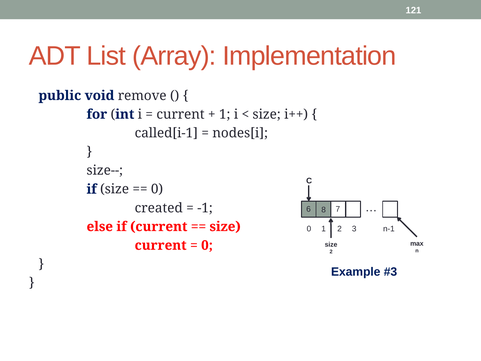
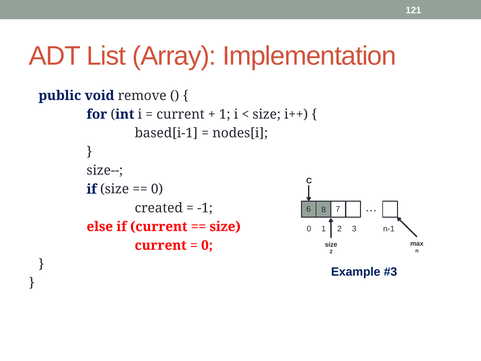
called[i-1: called[i-1 -> based[i-1
